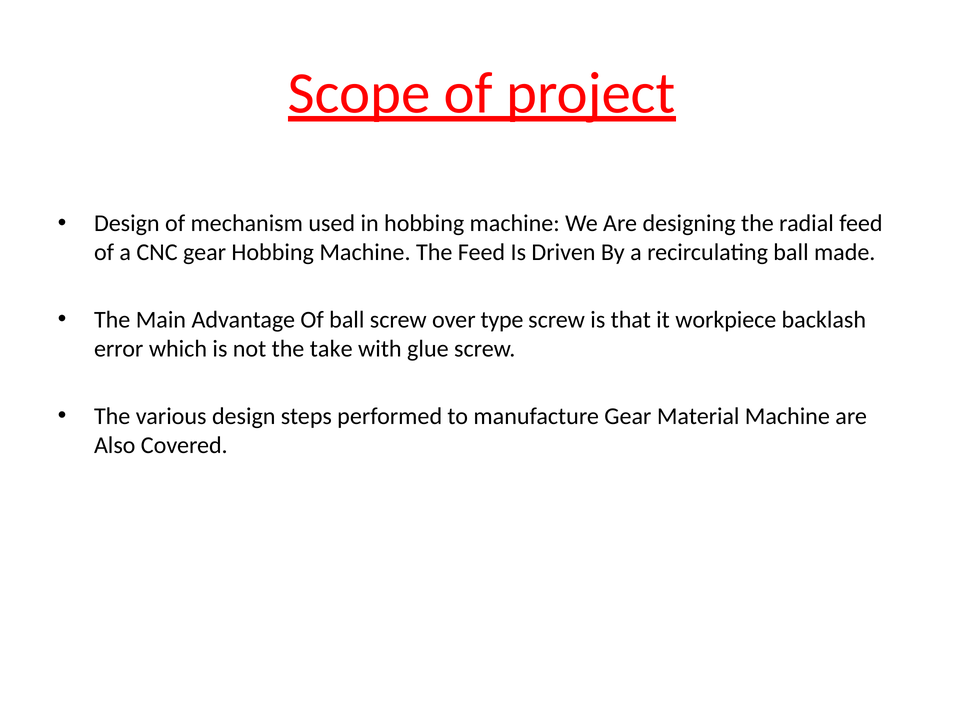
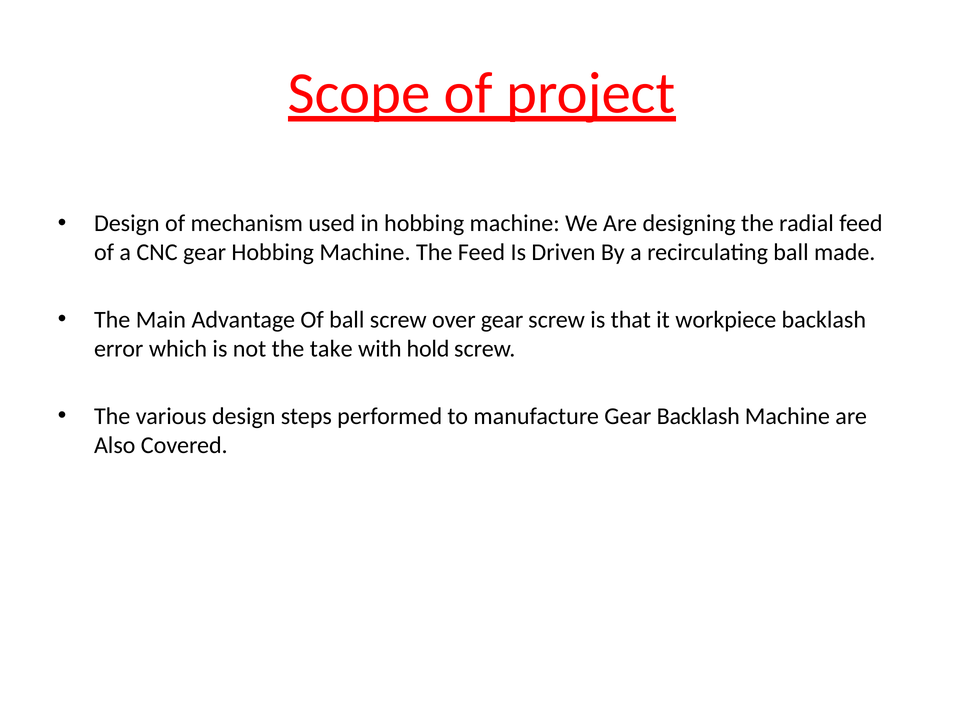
over type: type -> gear
glue: glue -> hold
Gear Material: Material -> Backlash
